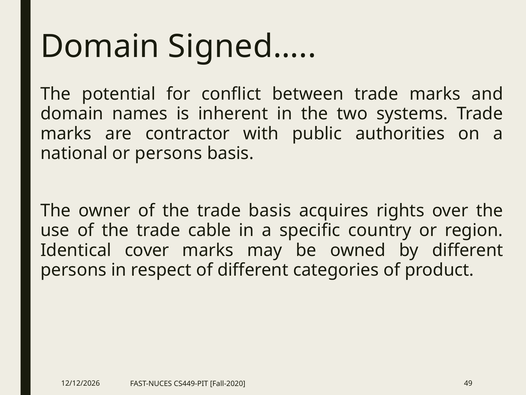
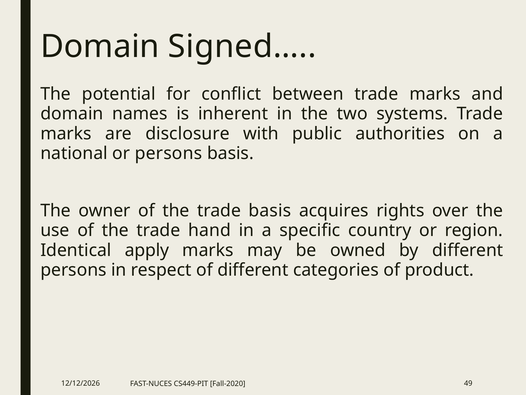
contractor: contractor -> disclosure
cable: cable -> hand
cover: cover -> apply
